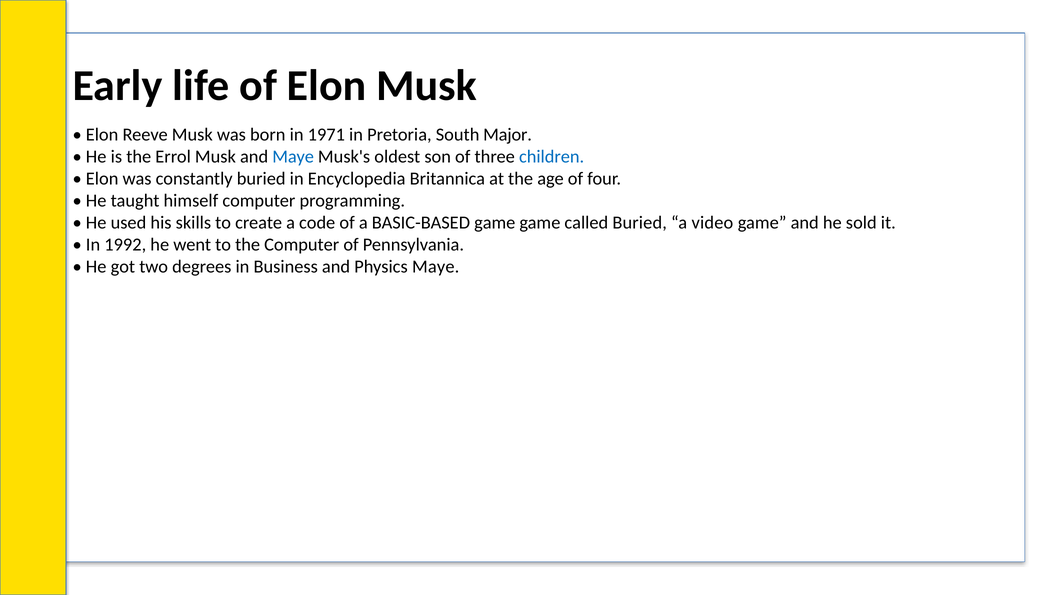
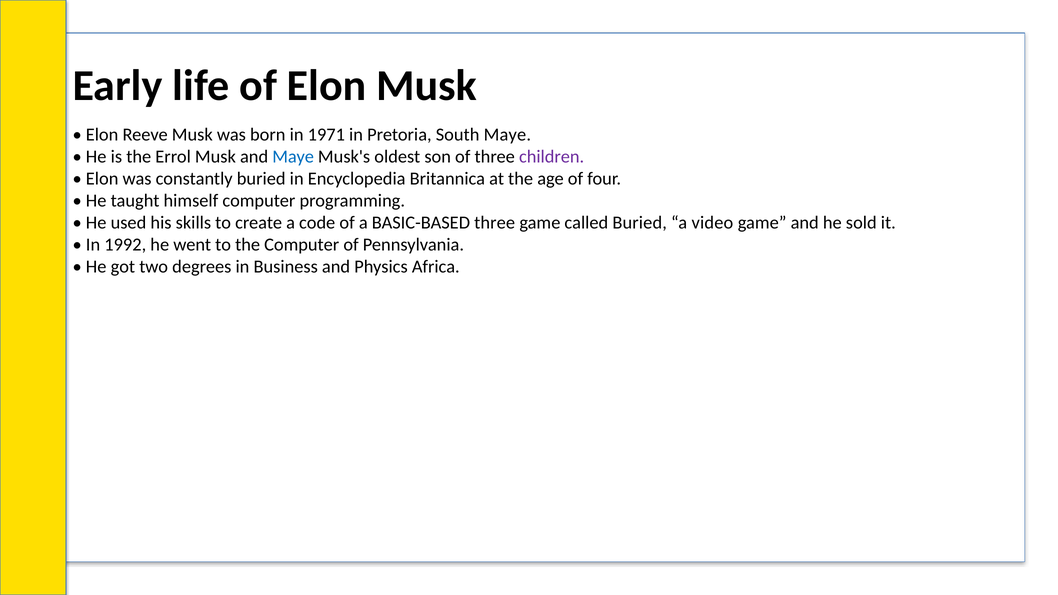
South Major: Major -> Maye
children colour: blue -> purple
BASIC-BASED game: game -> three
Physics Maye: Maye -> Africa
